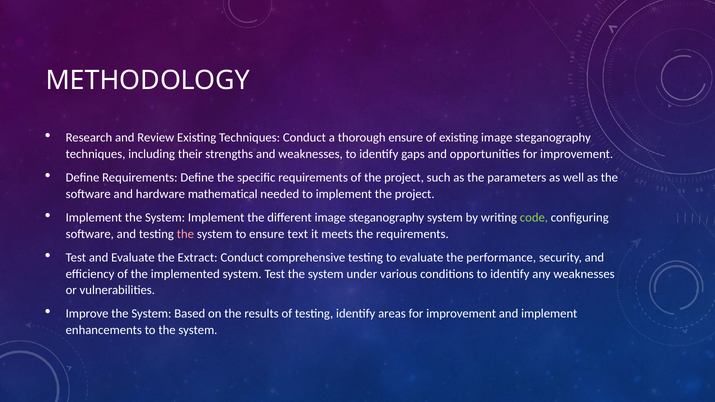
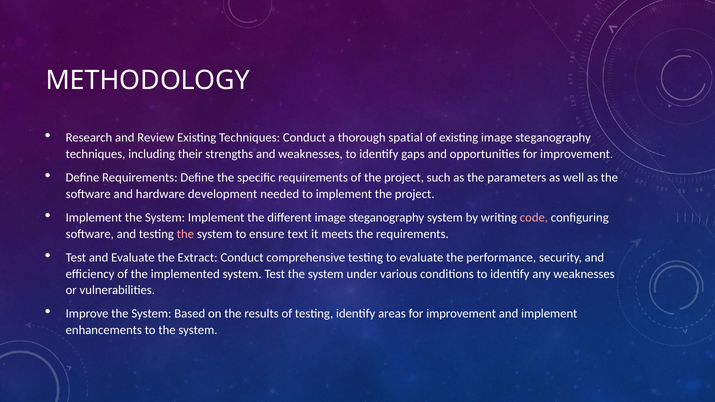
thorough ensure: ensure -> spatial
mathematical: mathematical -> development
code colour: light green -> pink
